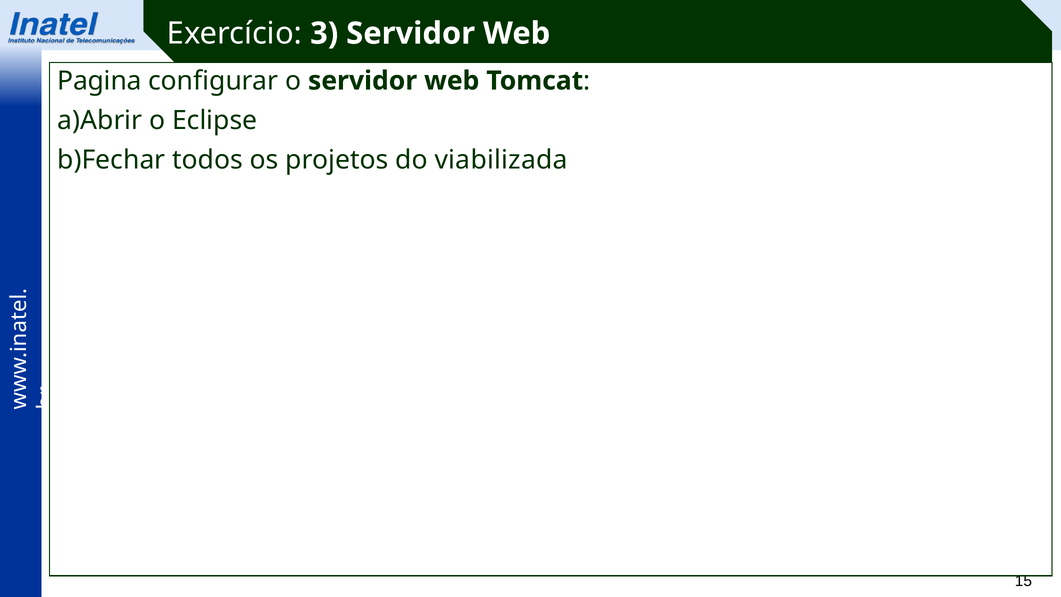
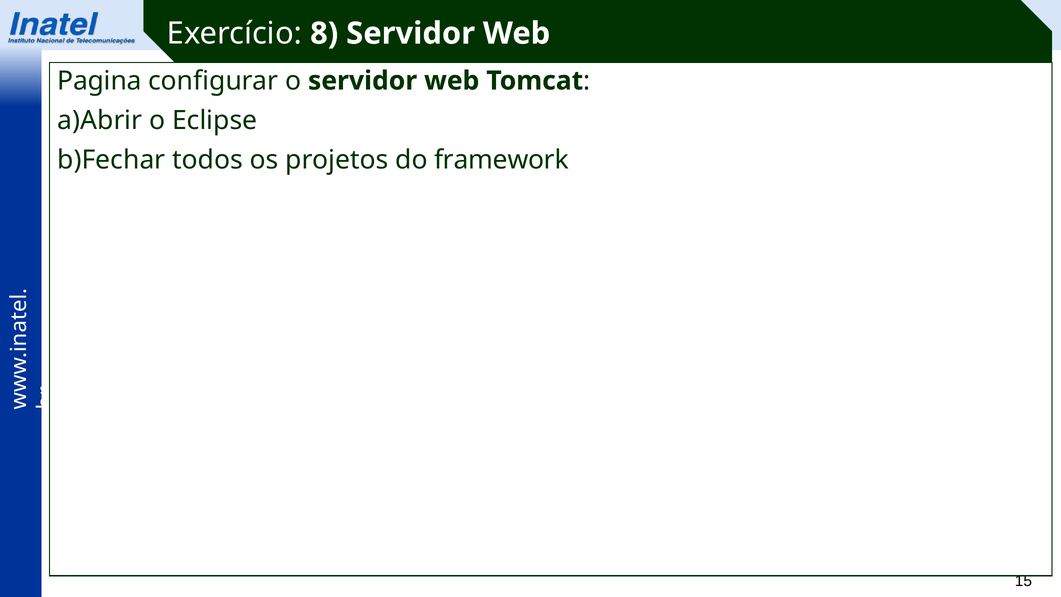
3: 3 -> 8
viabilizada: viabilizada -> framework
